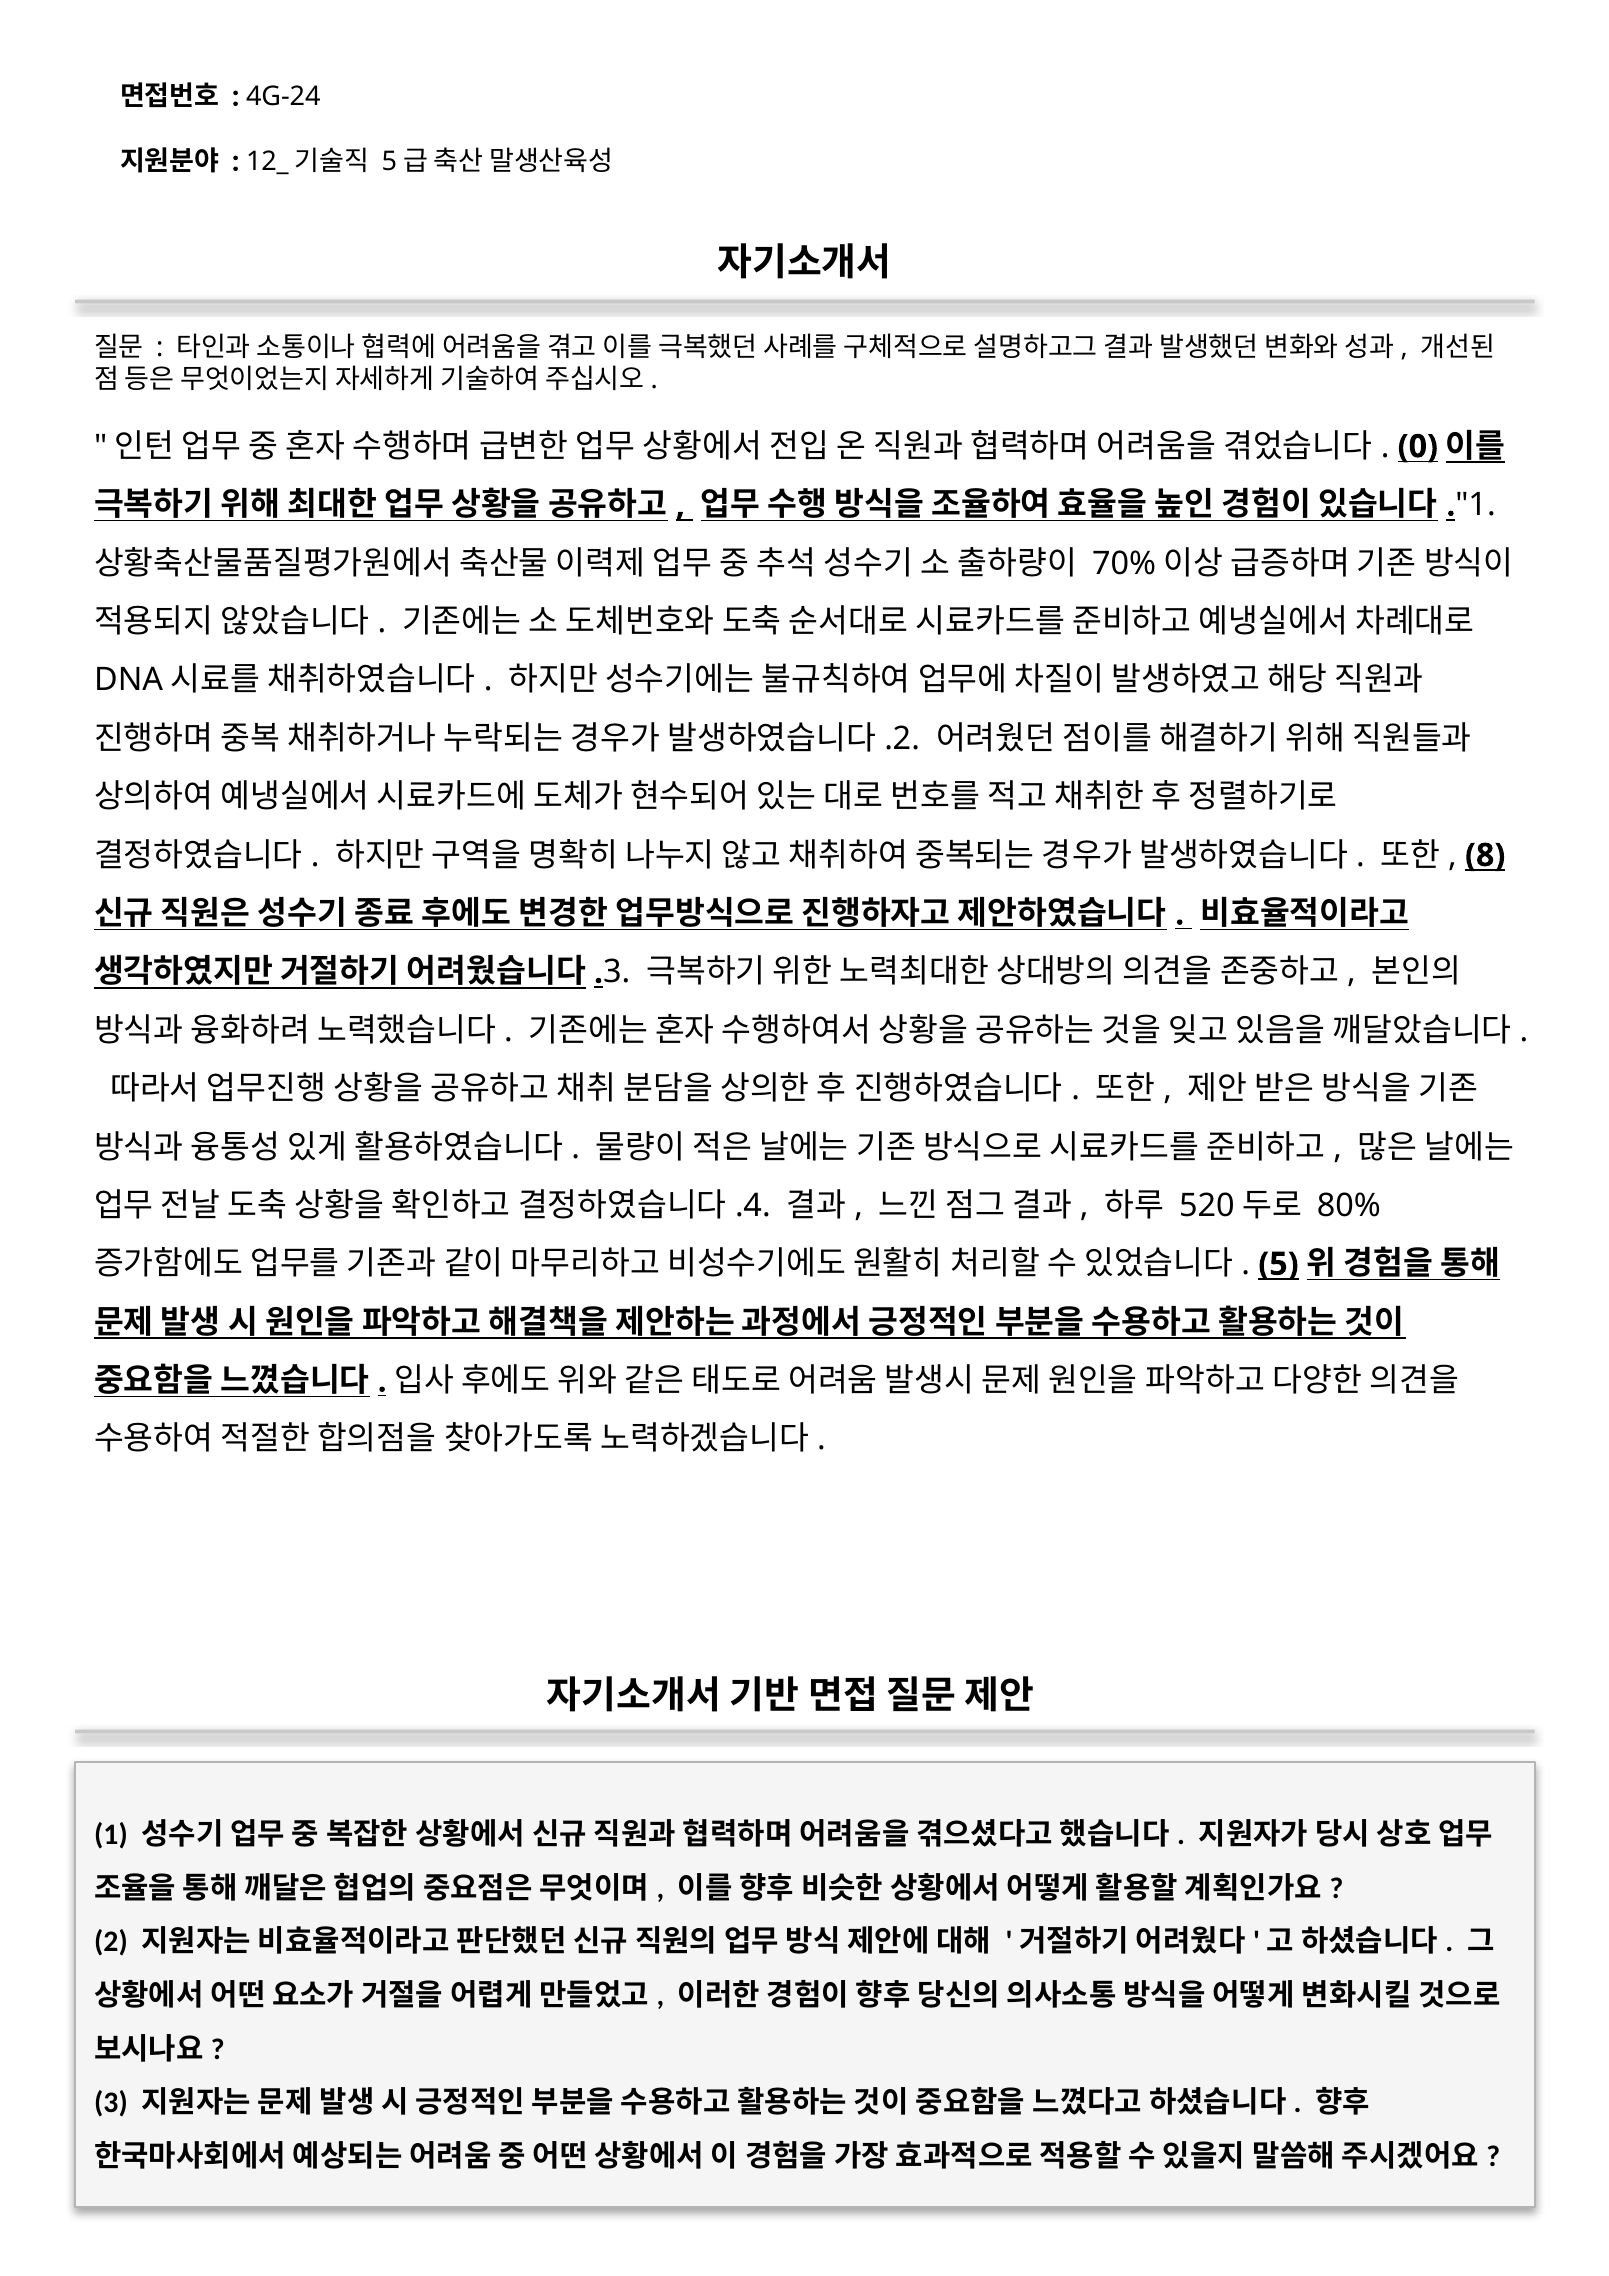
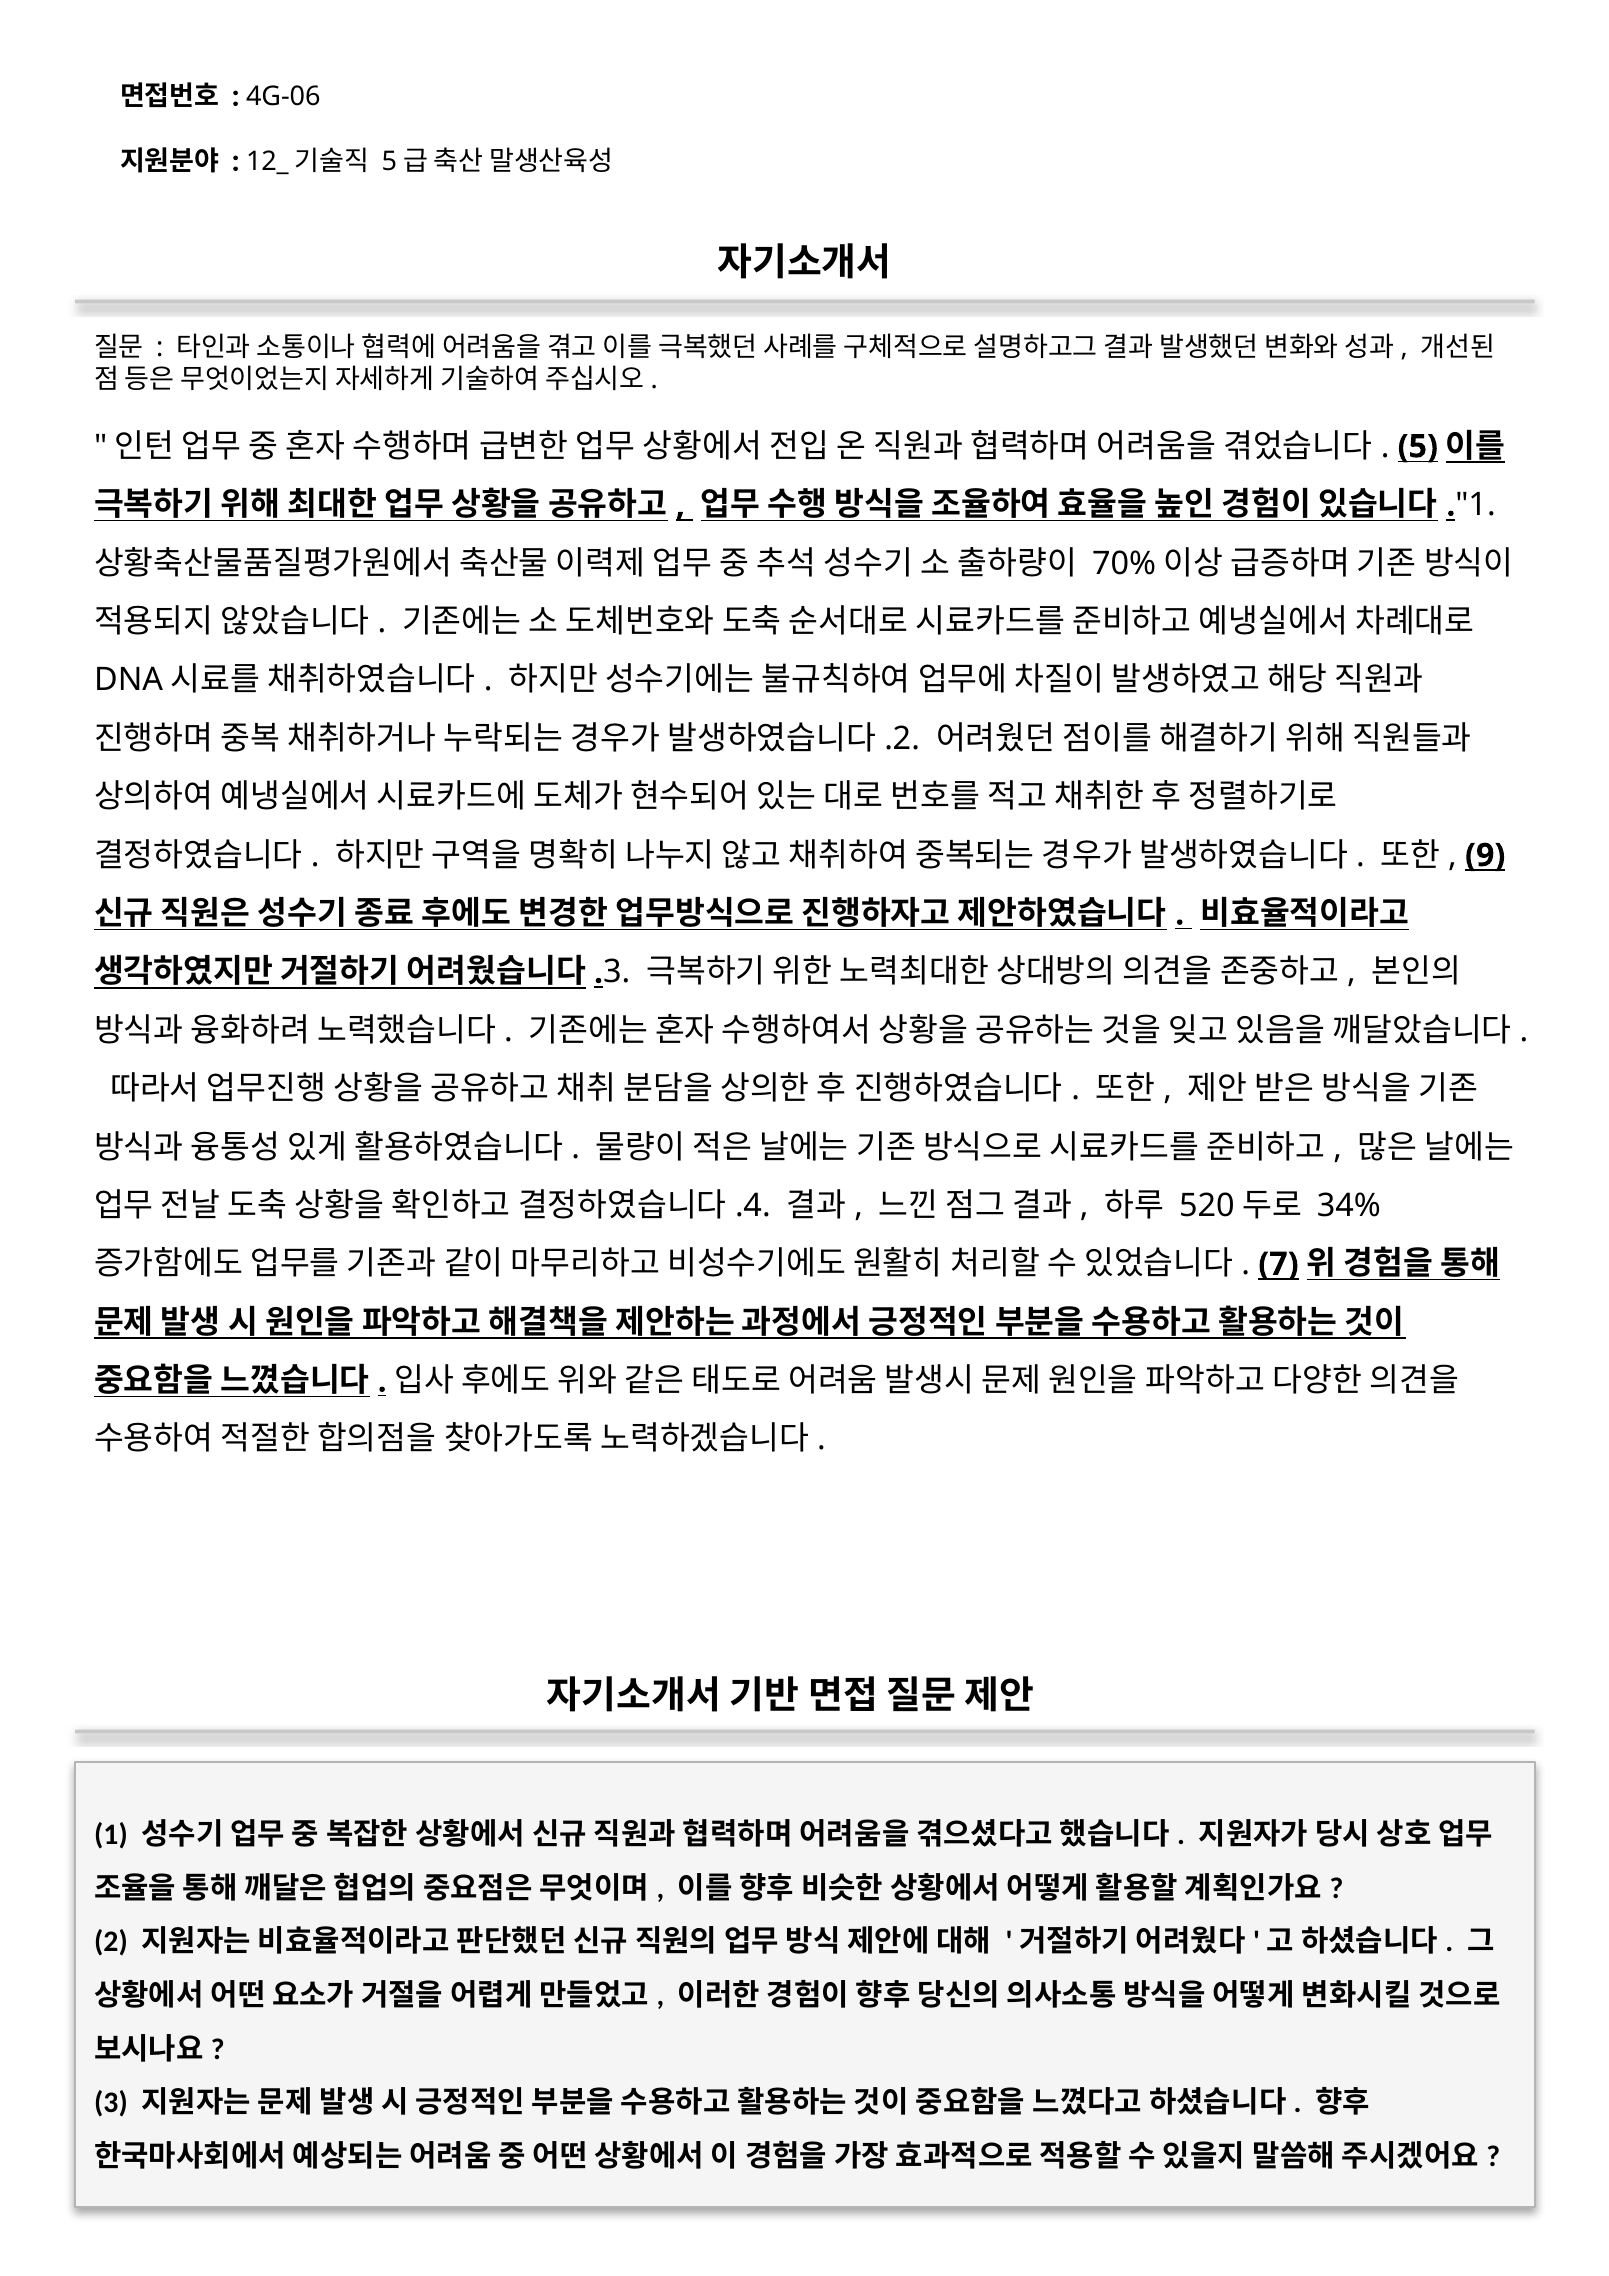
4G-24: 4G-24 -> 4G-06
0: 0 -> 5
8: 8 -> 9
80%: 80% -> 34%
5: 5 -> 7
